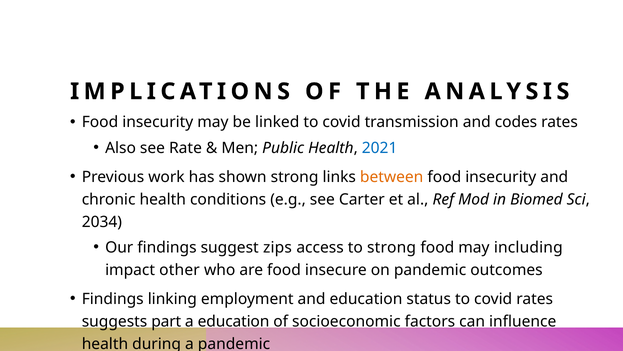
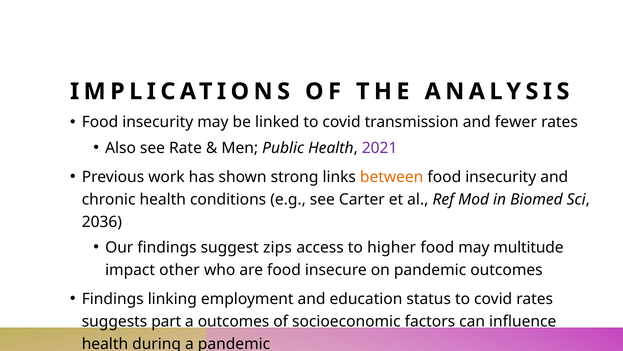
codes: codes -> fewer
2021 colour: blue -> purple
2034: 2034 -> 2036
to strong: strong -> higher
including: including -> multitude
a education: education -> outcomes
